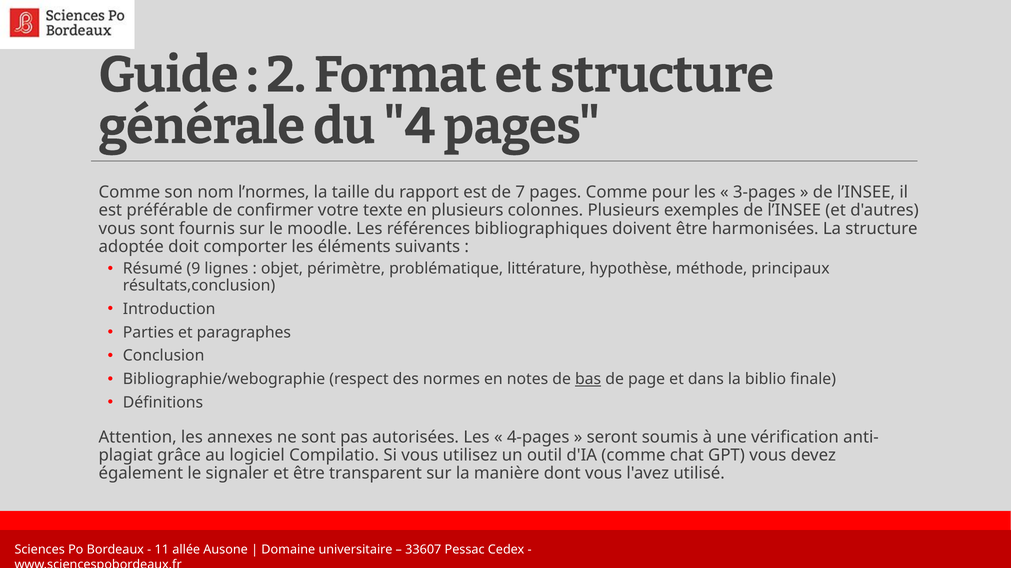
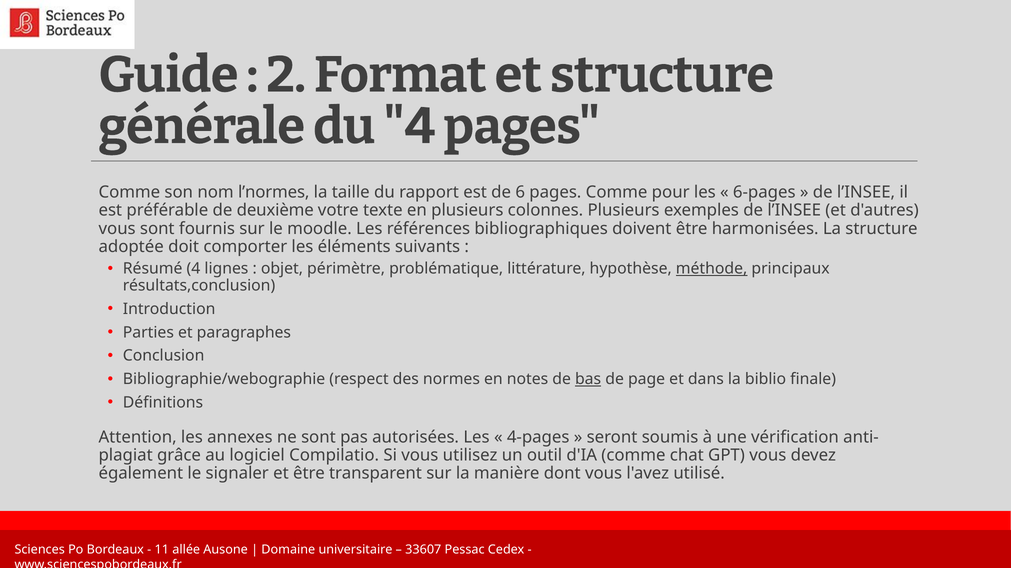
7: 7 -> 6
3-pages: 3-pages -> 6-pages
confirmer: confirmer -> deuxième
Résumé 9: 9 -> 4
méthode underline: none -> present
